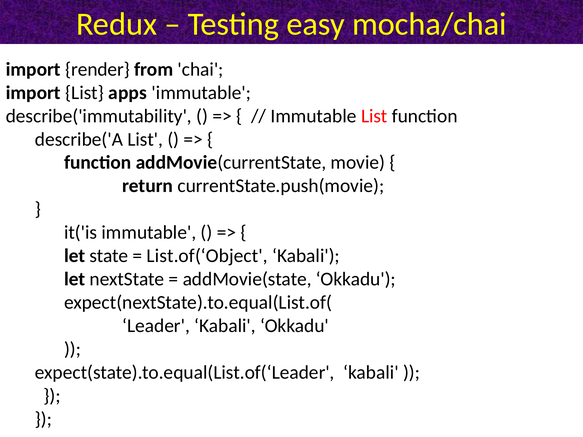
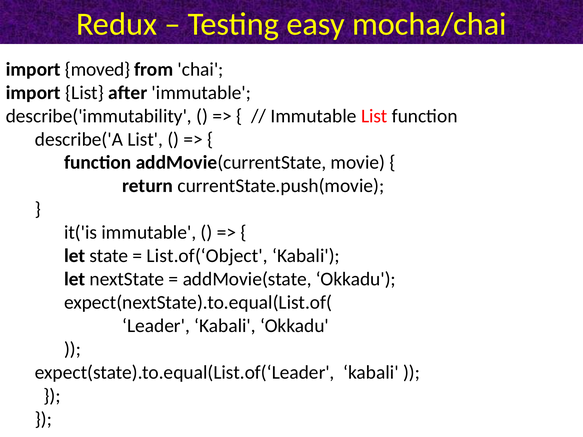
render: render -> moved
apps: apps -> after
